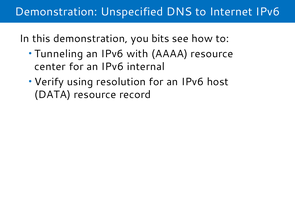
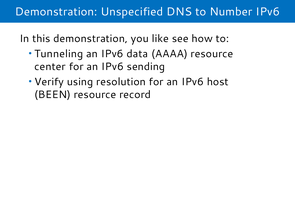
Internet: Internet -> Number
bits: bits -> like
with: with -> data
internal: internal -> sending
DATA: DATA -> BEEN
